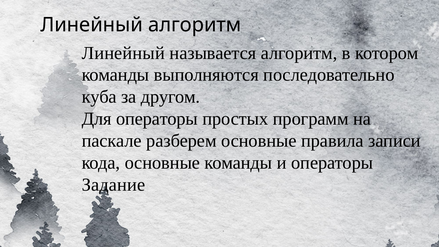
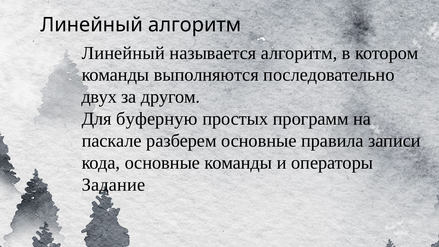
куба: куба -> двух
Для операторы: операторы -> буферную
